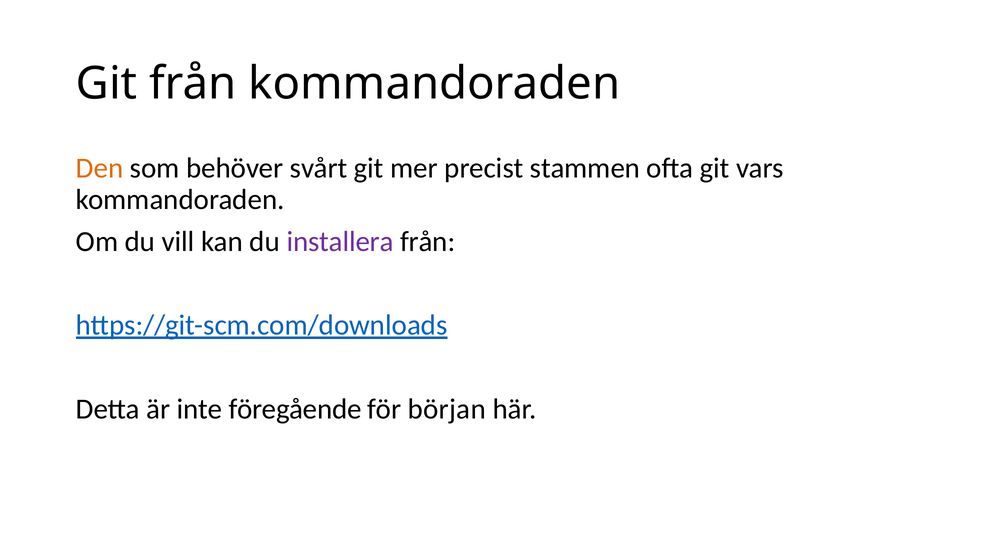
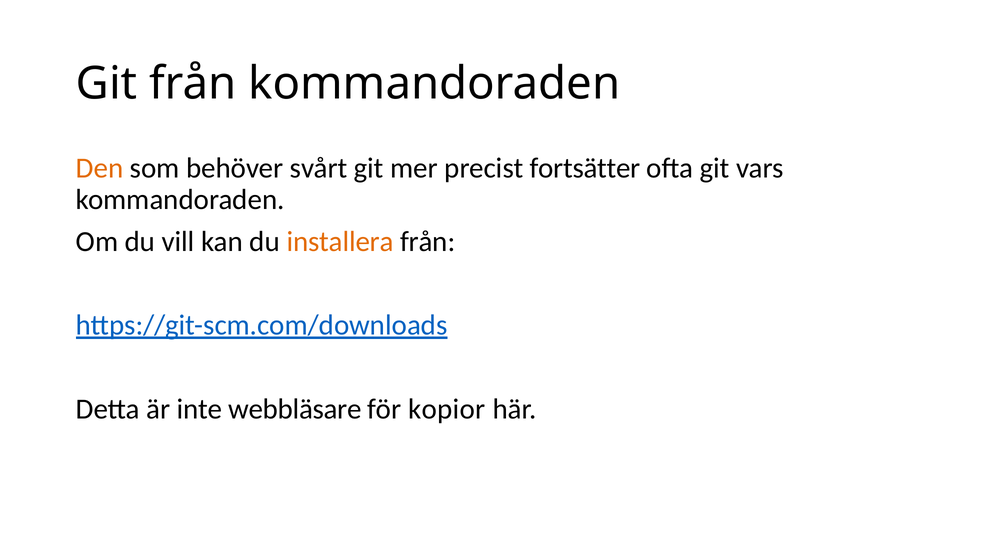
stammen: stammen -> fortsätter
installera colour: purple -> orange
föregående: föregående -> webbläsare
början: början -> kopior
